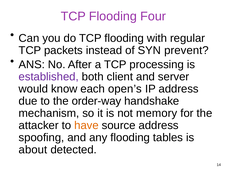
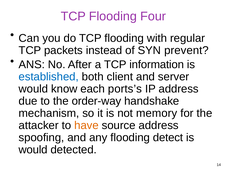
processing: processing -> information
established colour: purple -> blue
open’s: open’s -> ports’s
tables: tables -> detect
about at (33, 150): about -> would
